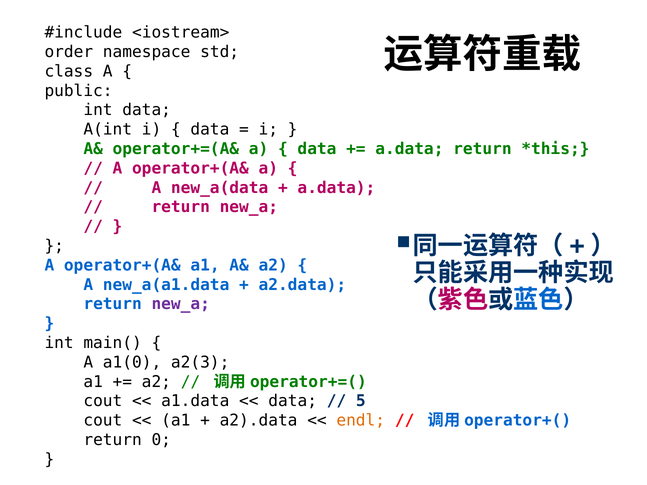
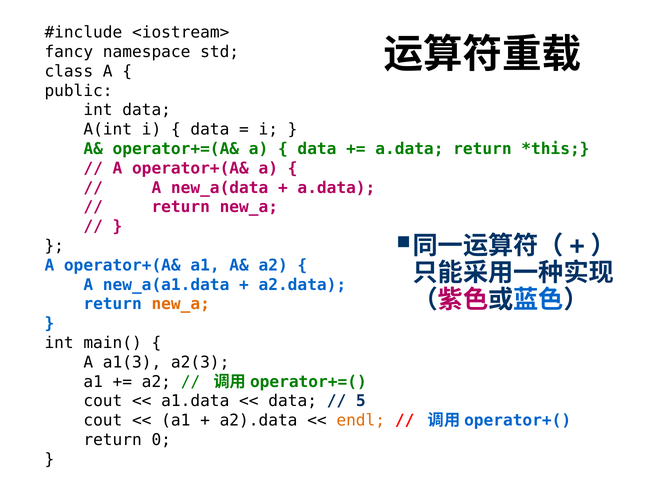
order: order -> fancy
new_a at (181, 304) colour: purple -> orange
a1(0: a1(0 -> a1(3
